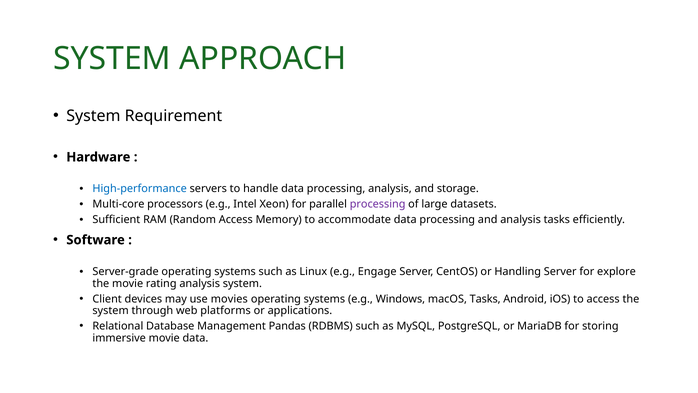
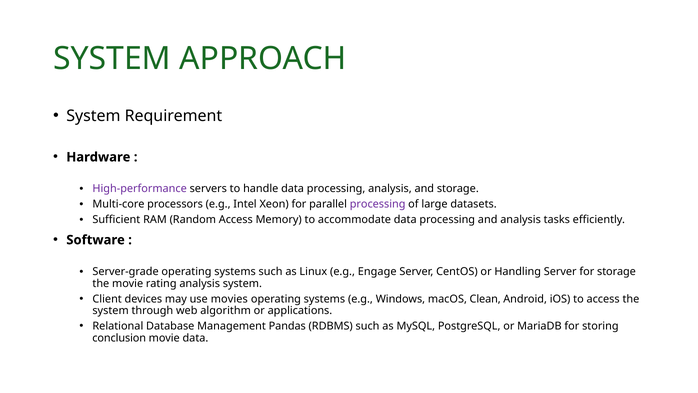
High-performance colour: blue -> purple
for explore: explore -> storage
macOS Tasks: Tasks -> Clean
platforms: platforms -> algorithm
immersive: immersive -> conclusion
